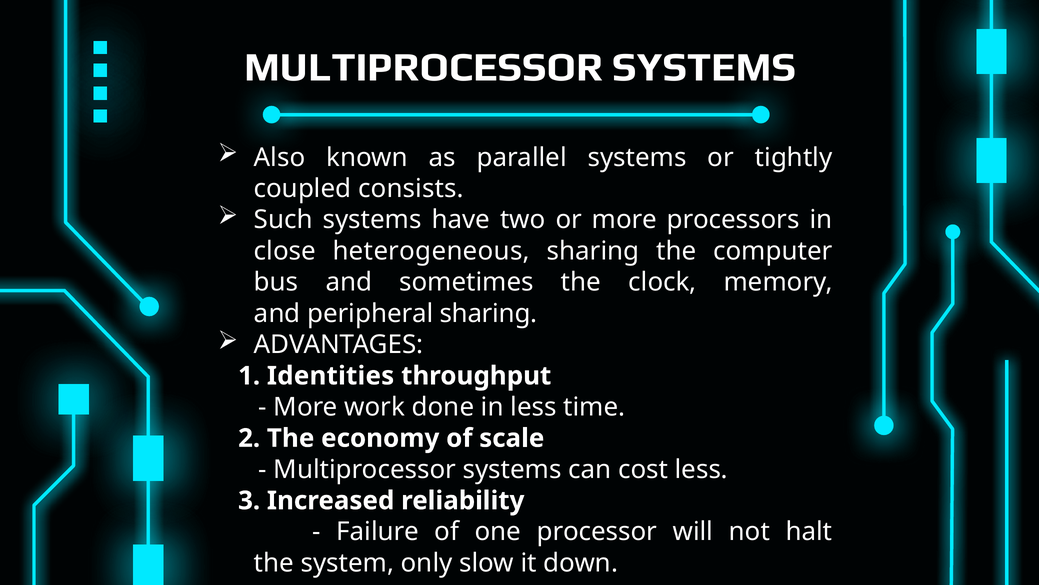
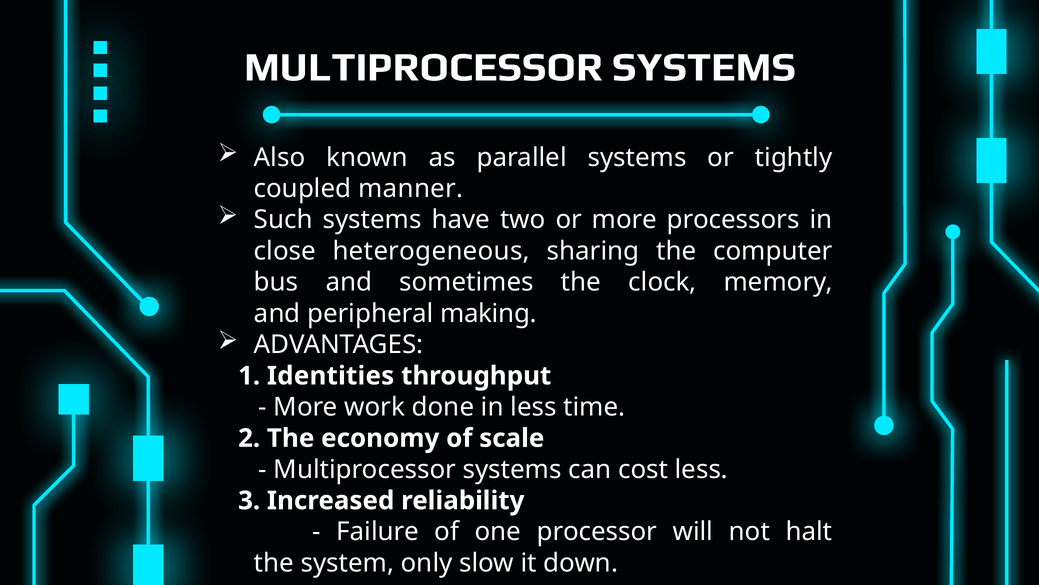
consists: consists -> manner
peripheral sharing: sharing -> making
